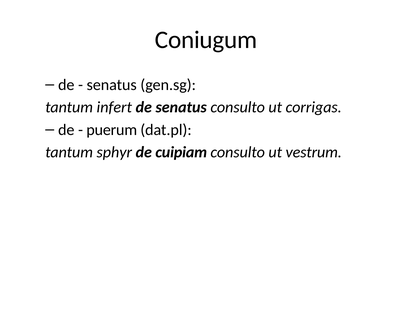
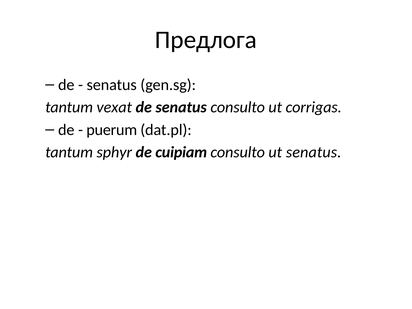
Coniugum: Coniugum -> Предлога
infert: infert -> vexat
ut vestrum: vestrum -> senatus
